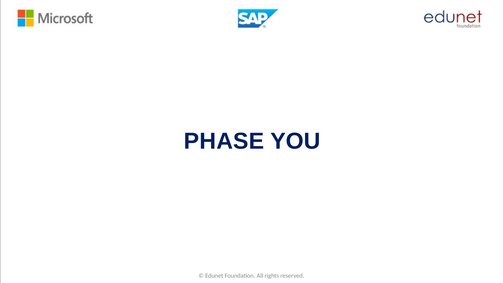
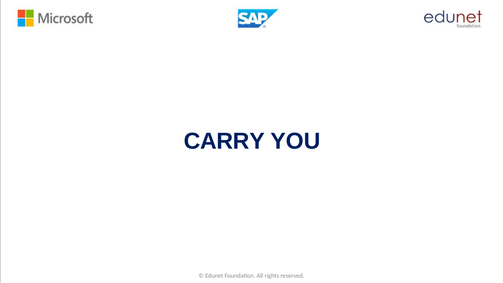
PHASE: PHASE -> CARRY
